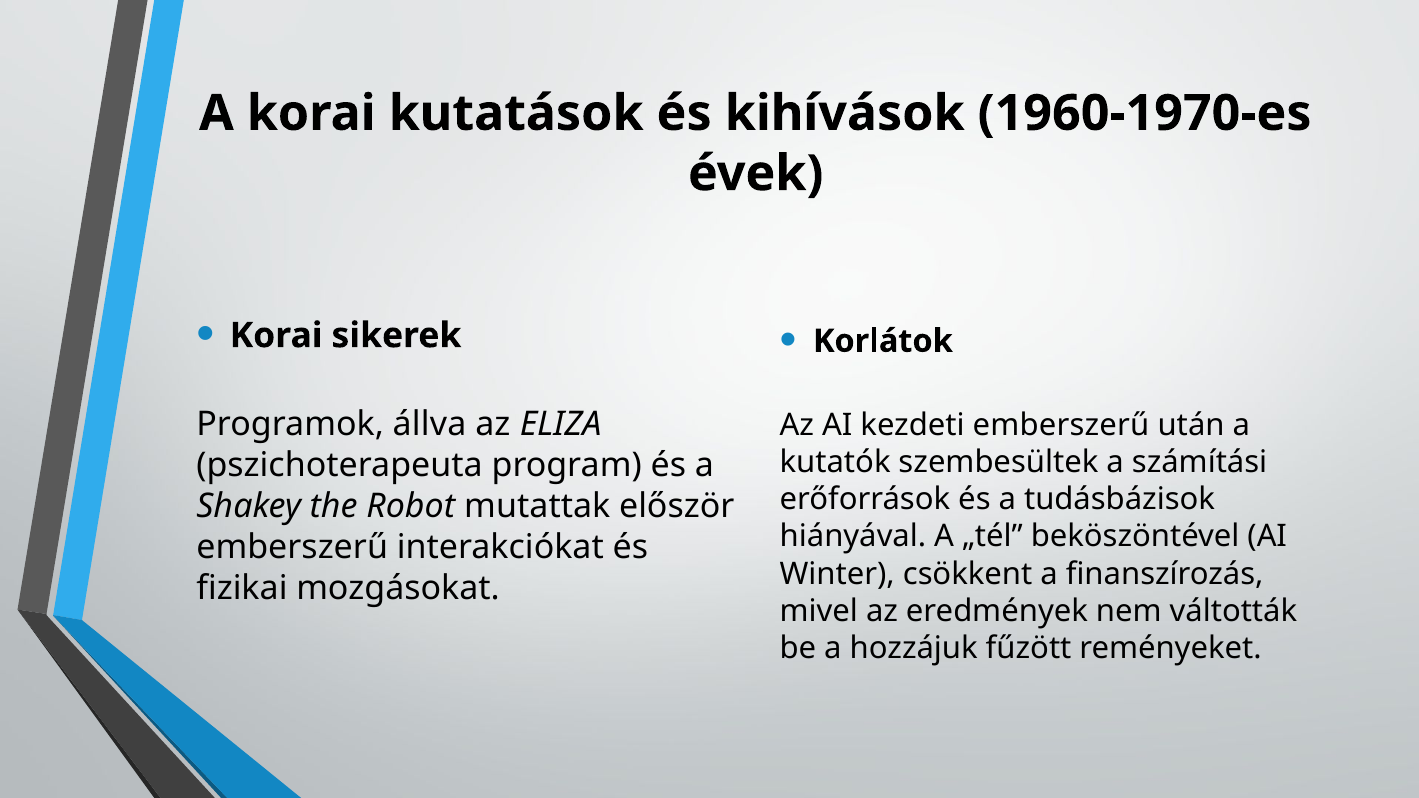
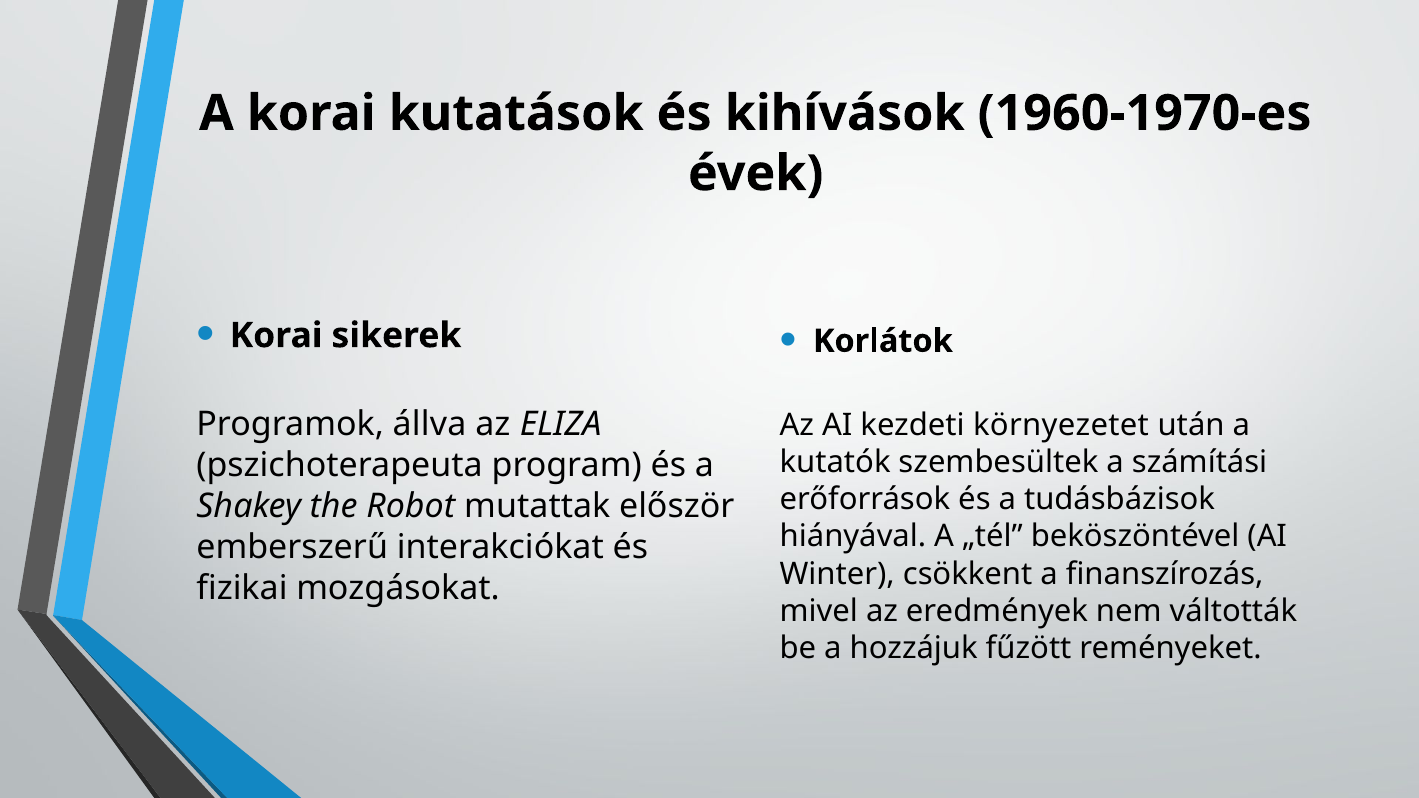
kezdeti emberszerű: emberszerű -> környezetet
